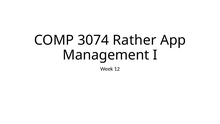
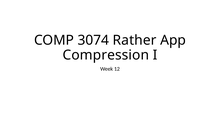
Management: Management -> Compression
